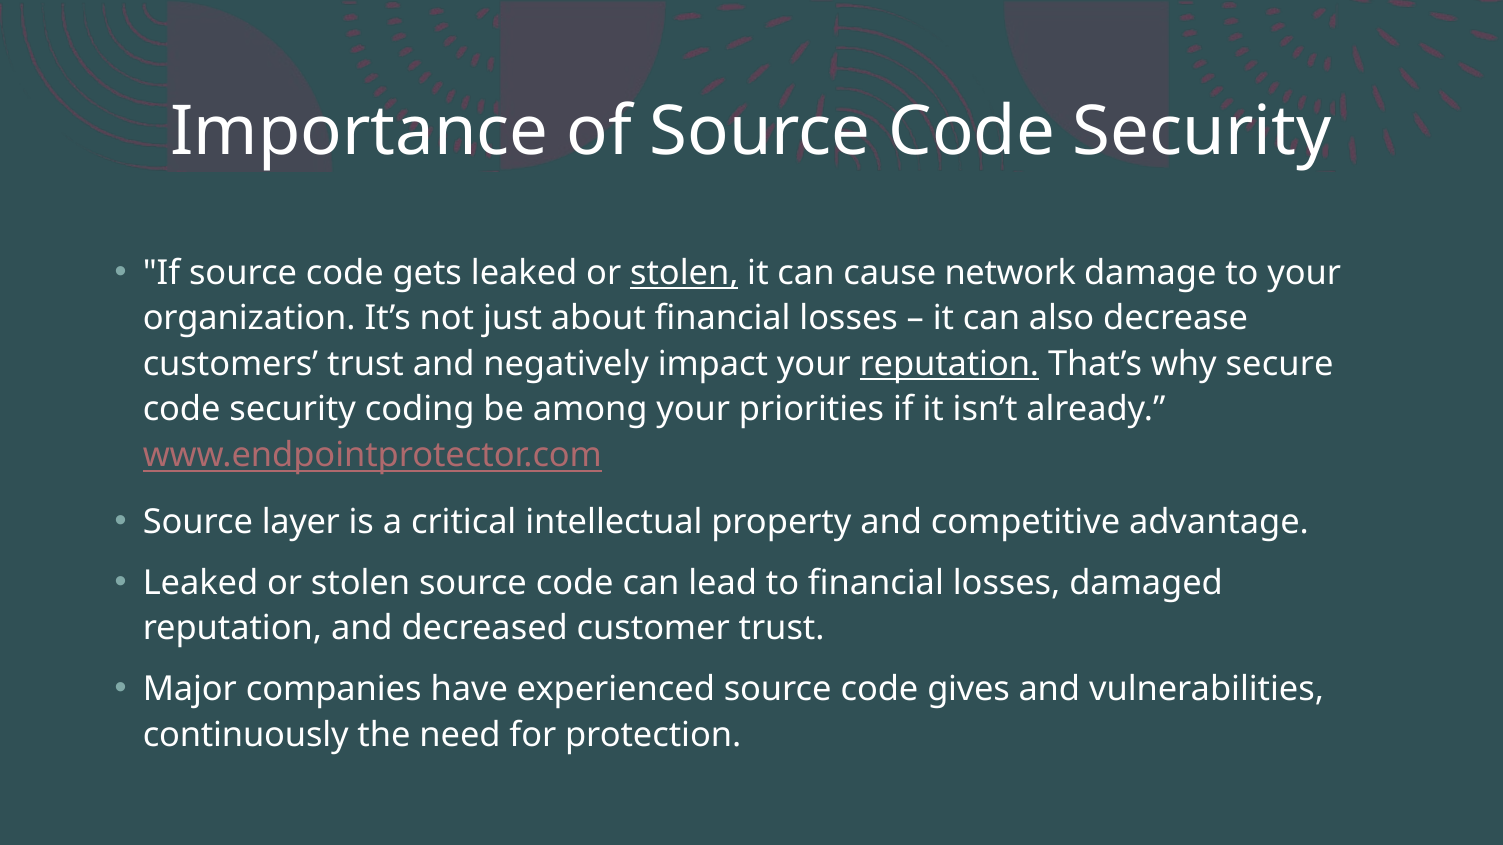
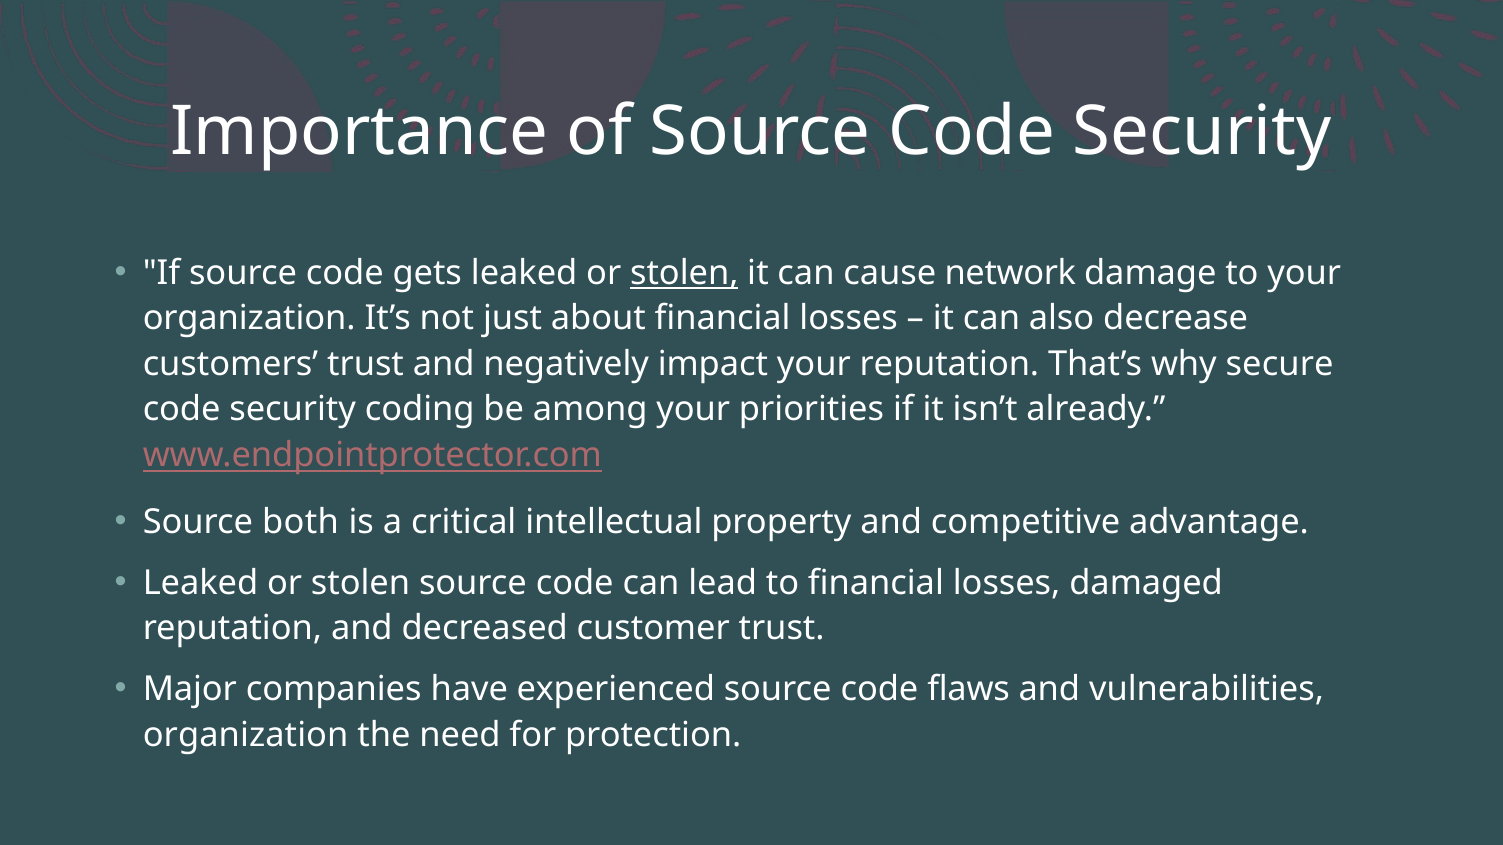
reputation at (949, 364) underline: present -> none
layer: layer -> both
gives: gives -> flaws
continuously at (246, 735): continuously -> organization
